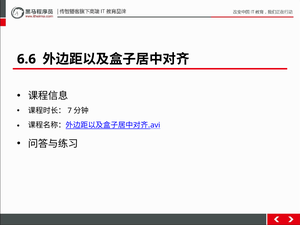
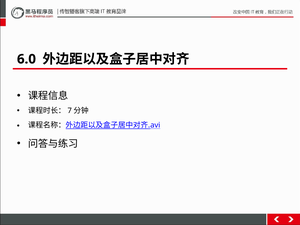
6.6: 6.6 -> 6.0
